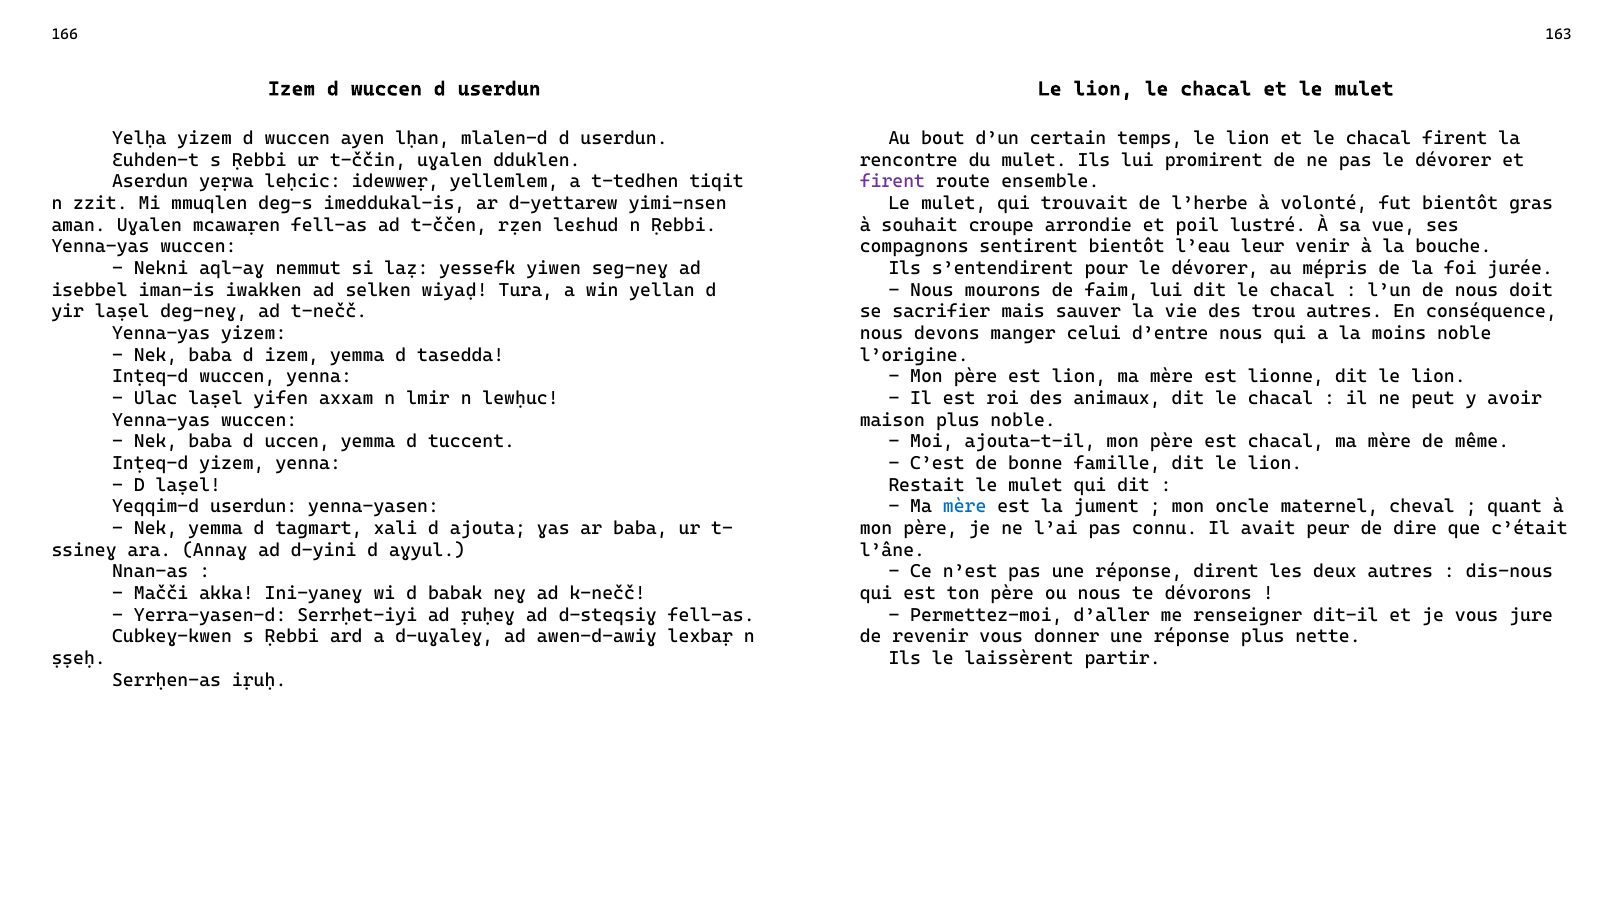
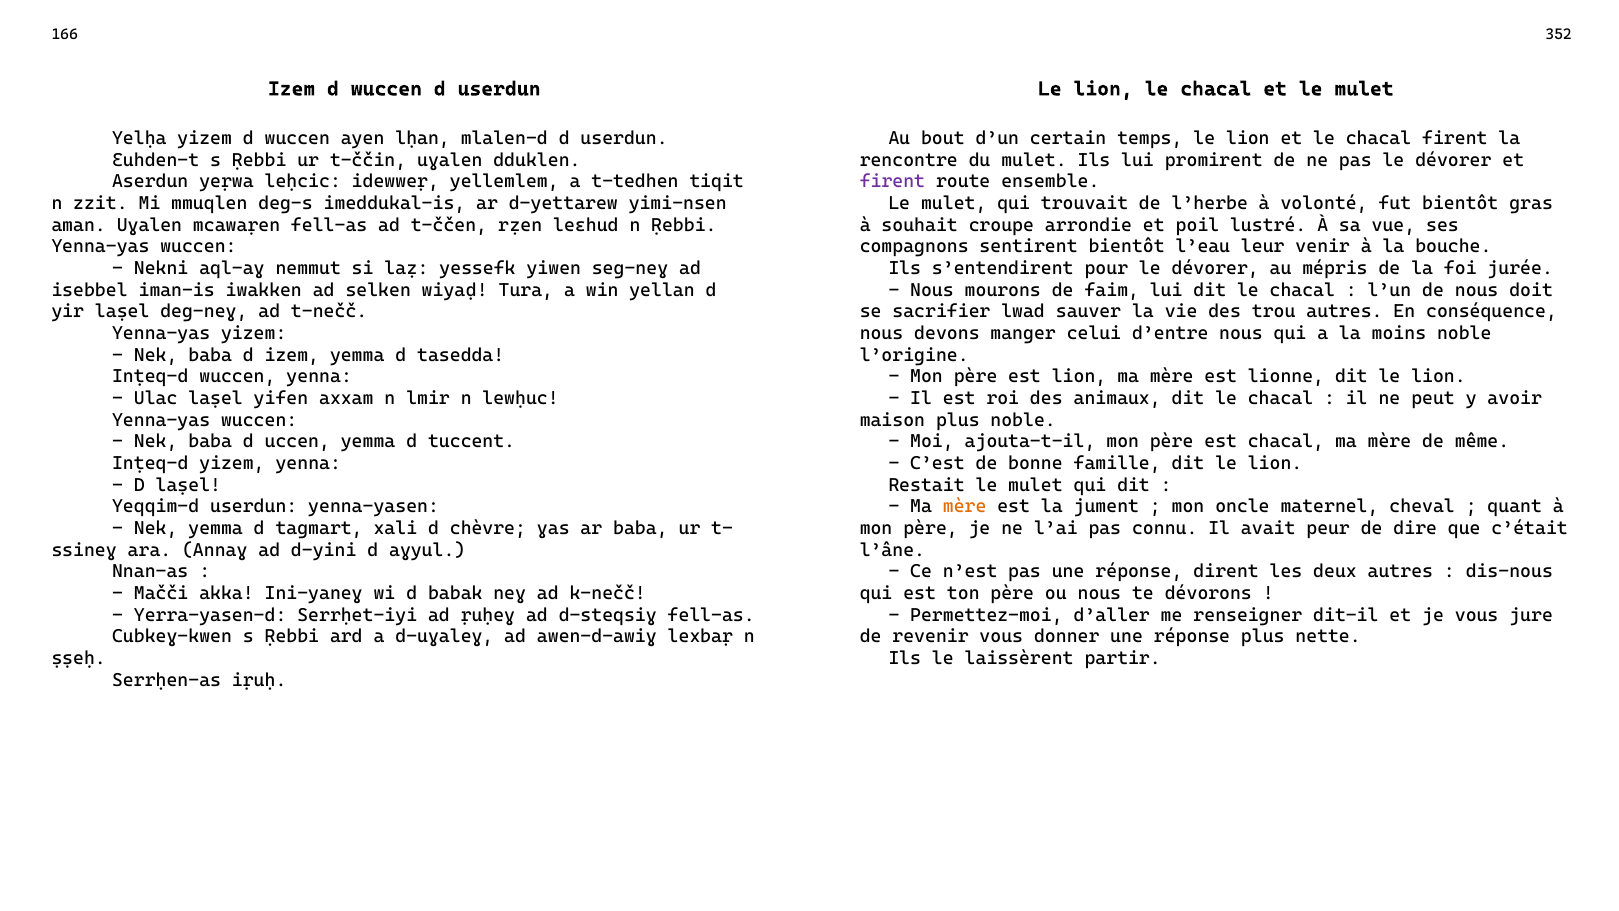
163: 163 -> 352
mais: mais -> lwad
mère at (965, 507) colour: blue -> orange
ajouta: ajouta -> chèvre
